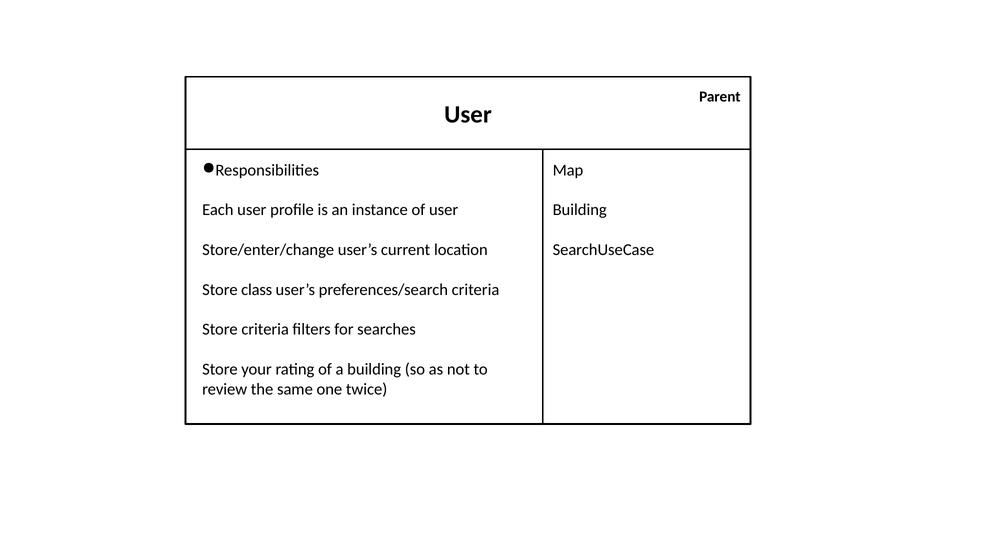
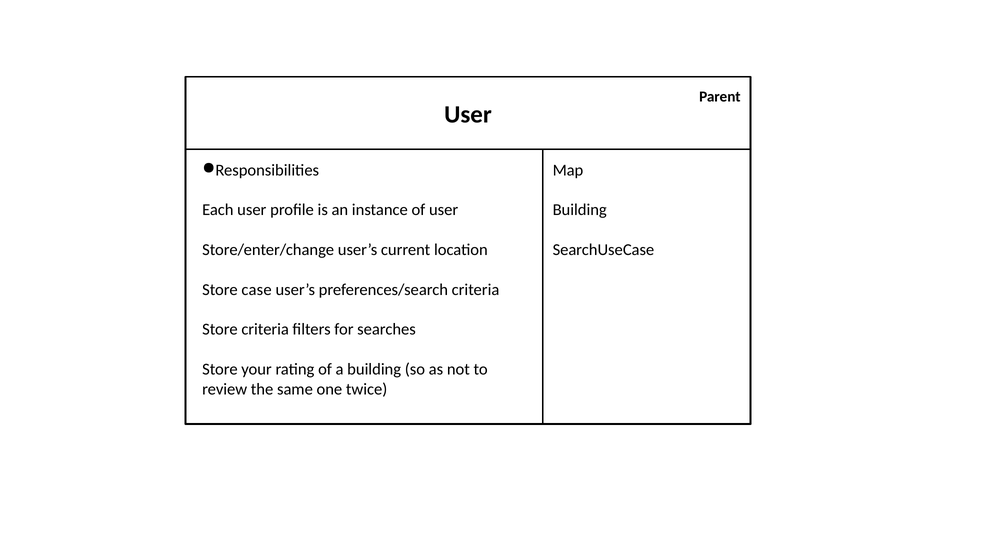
class: class -> case
